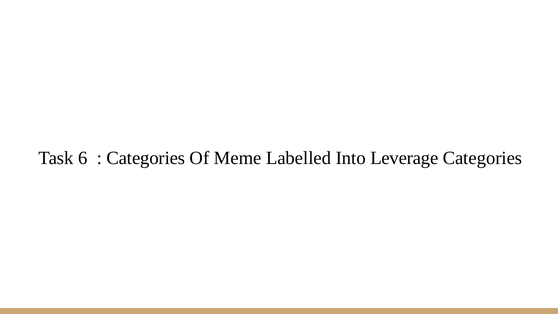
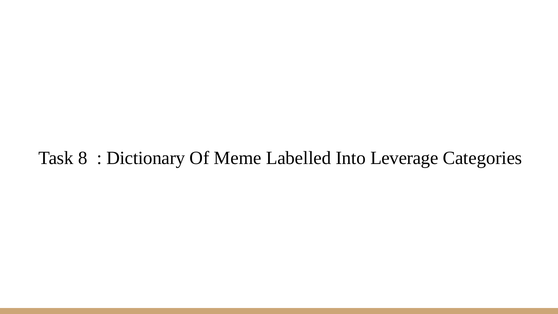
6: 6 -> 8
Categories at (146, 158): Categories -> Dictionary
